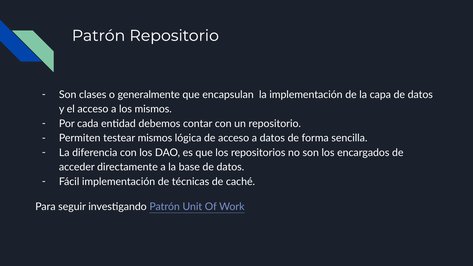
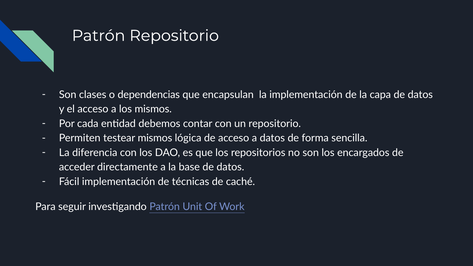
generalmente: generalmente -> dependencias
